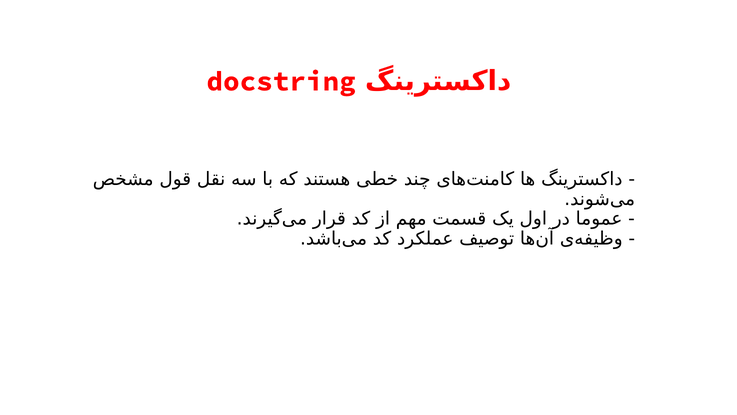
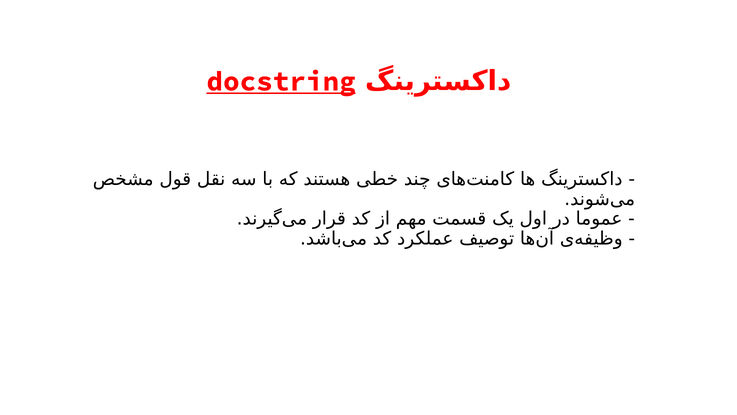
docstring underline: none -> present
